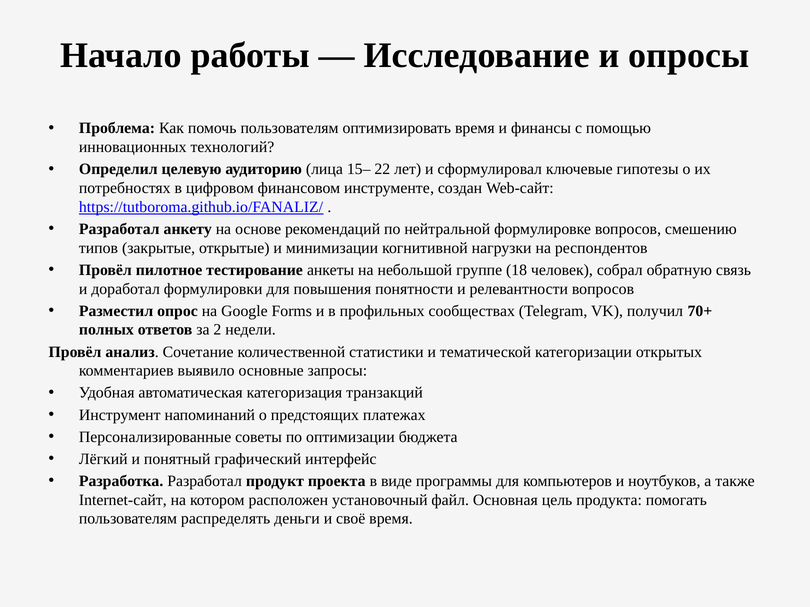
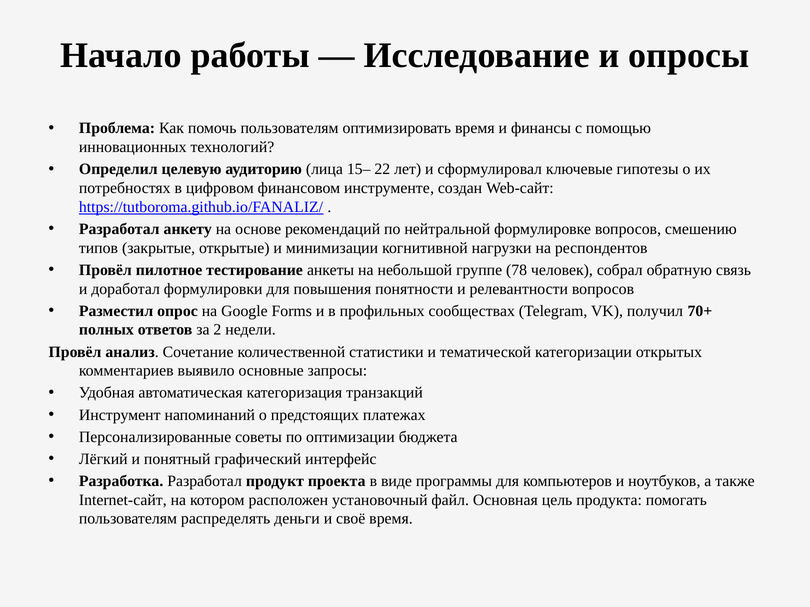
18: 18 -> 78
